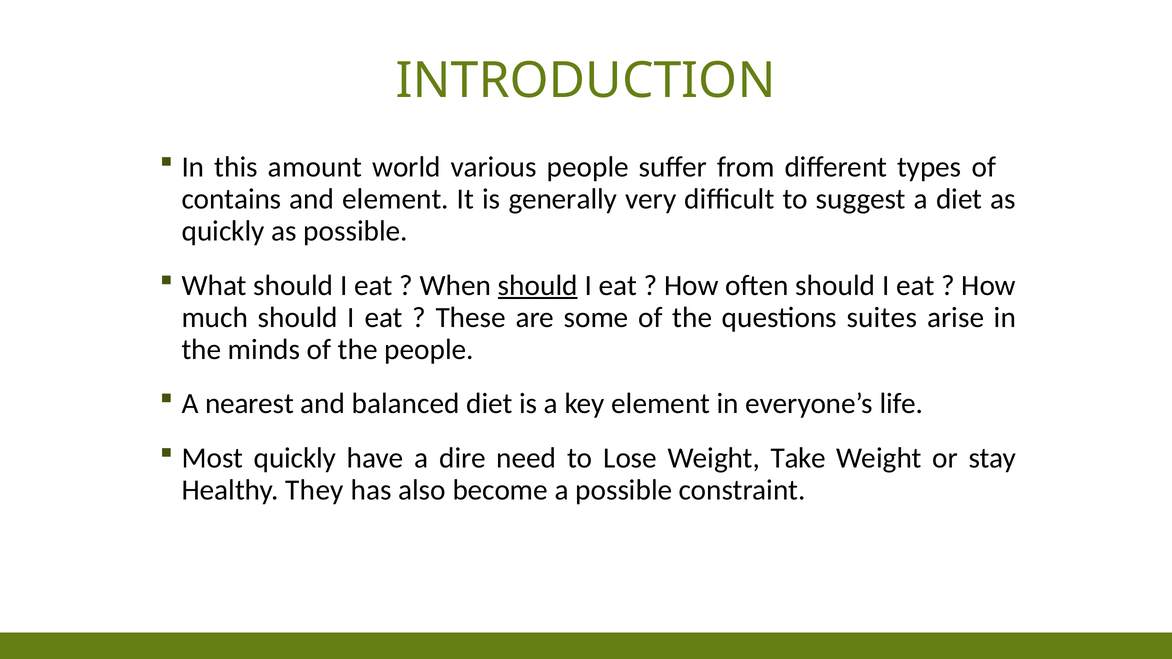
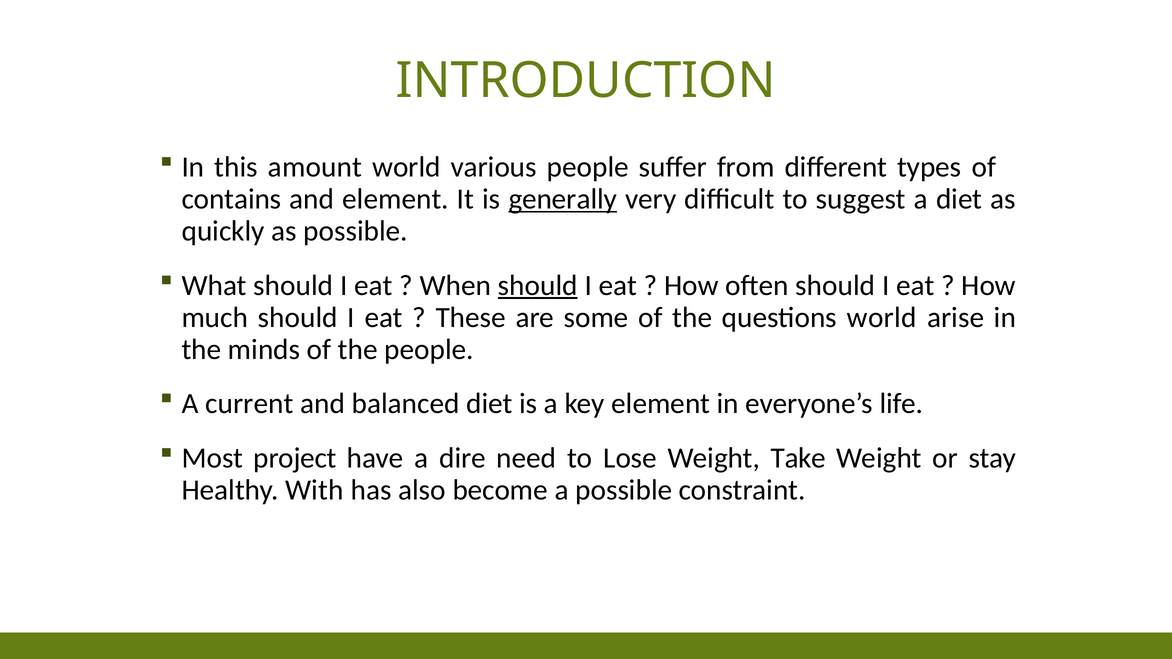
generally underline: none -> present
questions suites: suites -> world
nearest: nearest -> current
Most quickly: quickly -> project
They: They -> With
